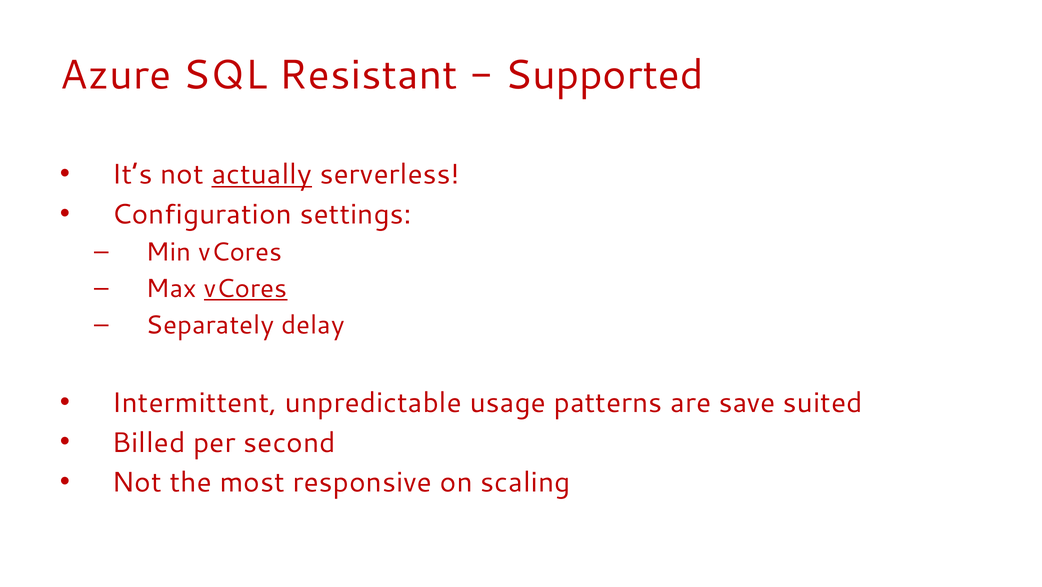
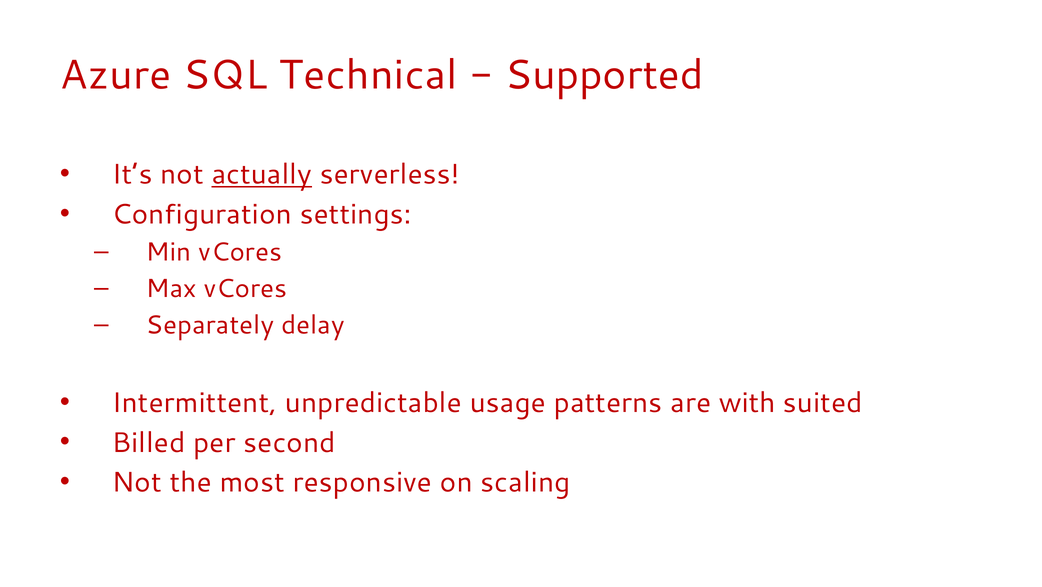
Resistant: Resistant -> Technical
vCores at (246, 288) underline: present -> none
save: save -> with
